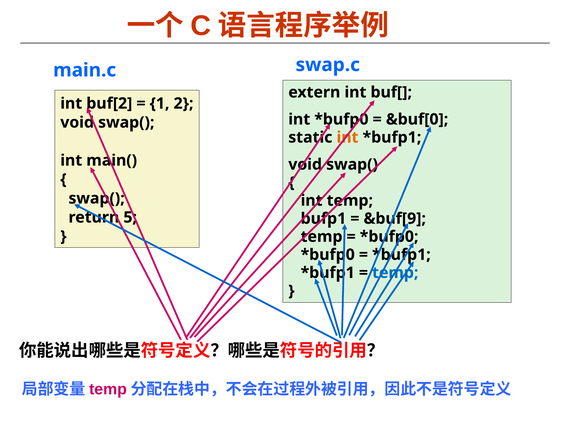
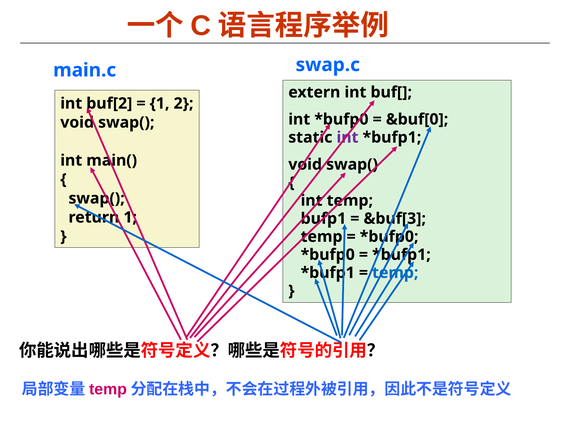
int at (348, 138) colour: orange -> purple
return 5: 5 -> 1
&buf[9: &buf[9 -> &buf[3
